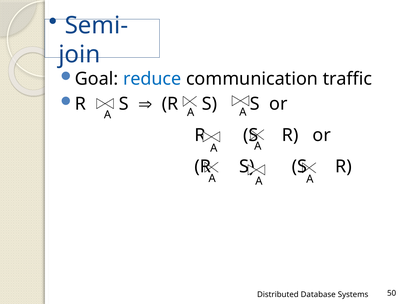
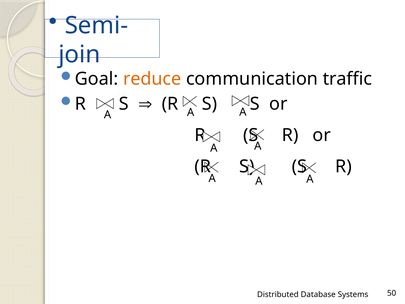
reduce colour: blue -> orange
